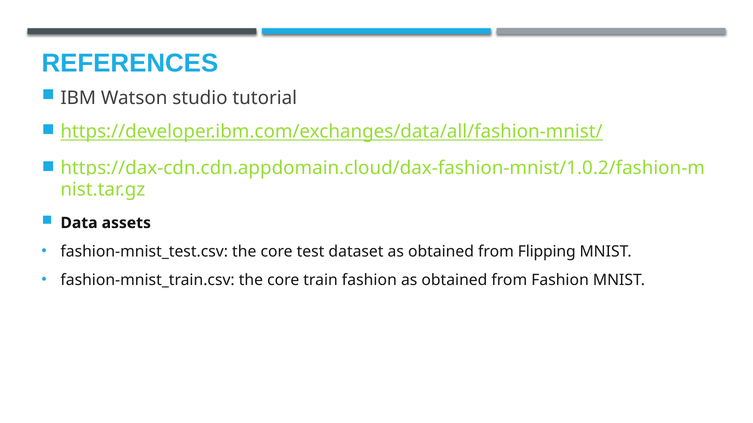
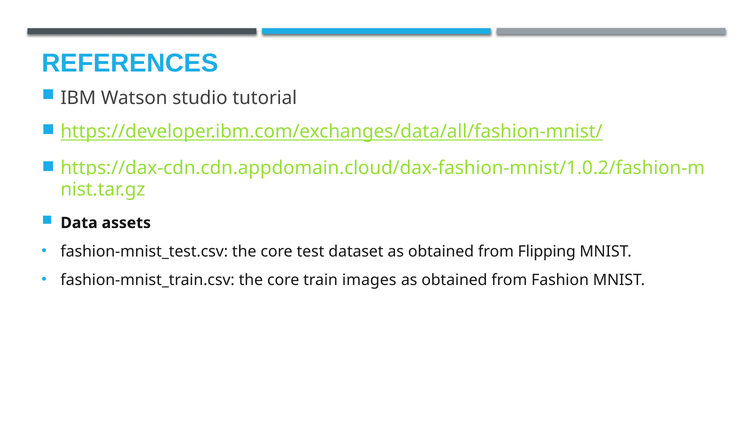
train fashion: fashion -> images
